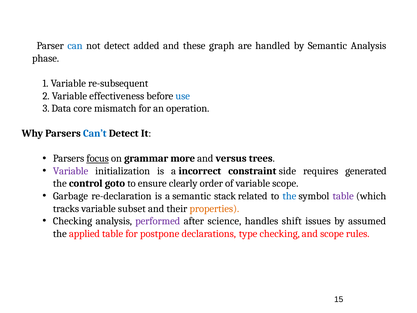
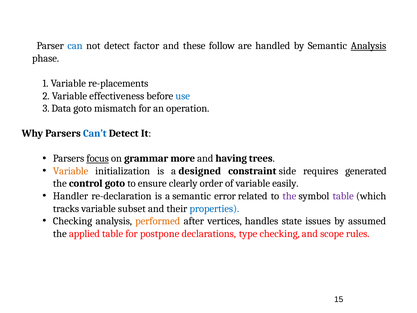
added: added -> factor
graph: graph -> follow
Analysis at (368, 46) underline: none -> present
re-subsequent: re-subsequent -> re-placements
Data core: core -> goto
versus: versus -> having
Variable at (71, 171) colour: purple -> orange
incorrect: incorrect -> designed
variable scope: scope -> easily
Garbage: Garbage -> Handler
stack: stack -> error
the at (289, 196) colour: blue -> purple
properties colour: orange -> blue
performed colour: purple -> orange
science: science -> vertices
shift: shift -> state
